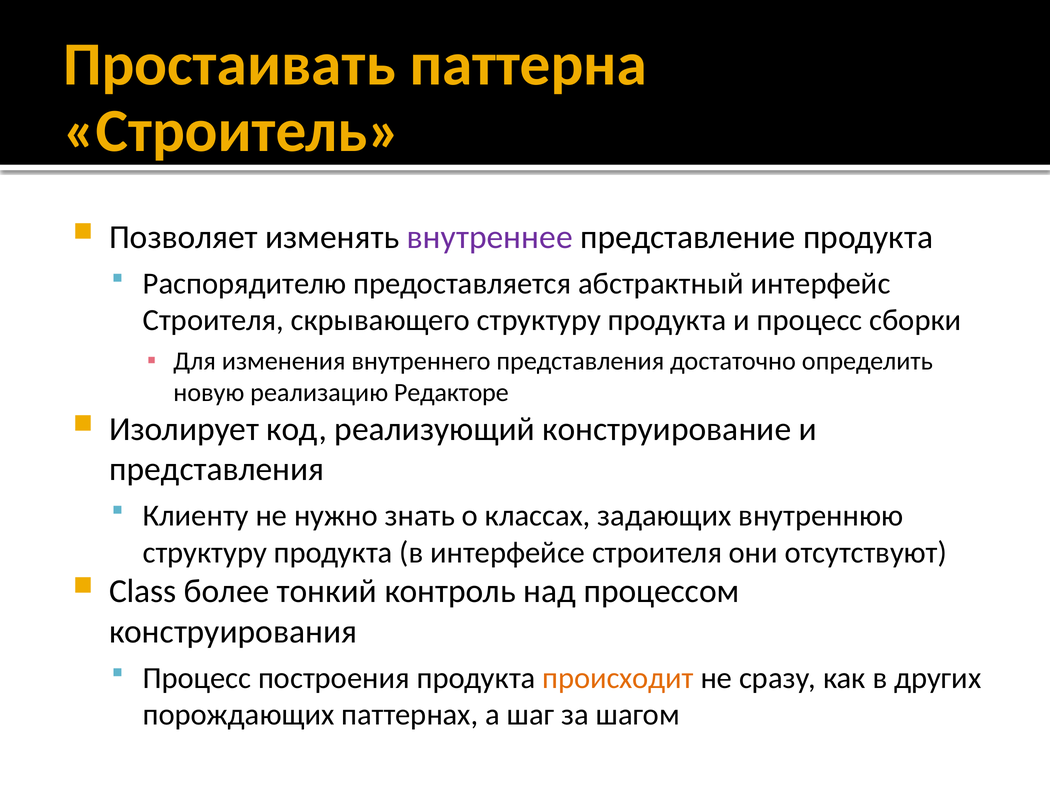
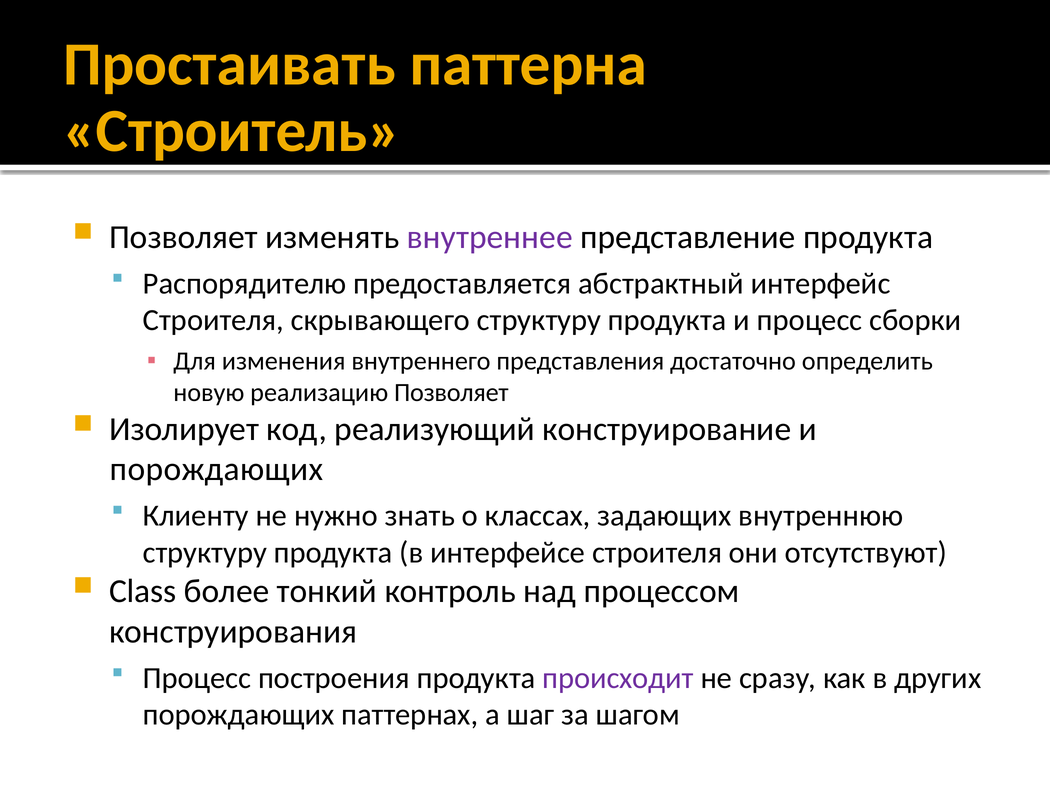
реализацию Редакторе: Редакторе -> Позволяет
представления at (217, 469): представления -> порождающих
происходит colour: orange -> purple
